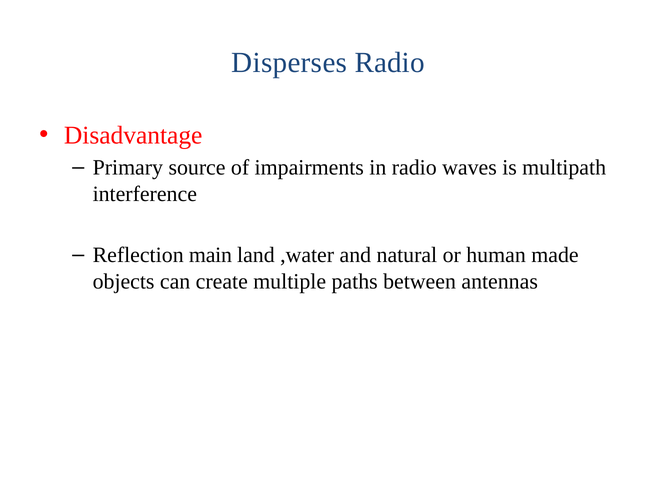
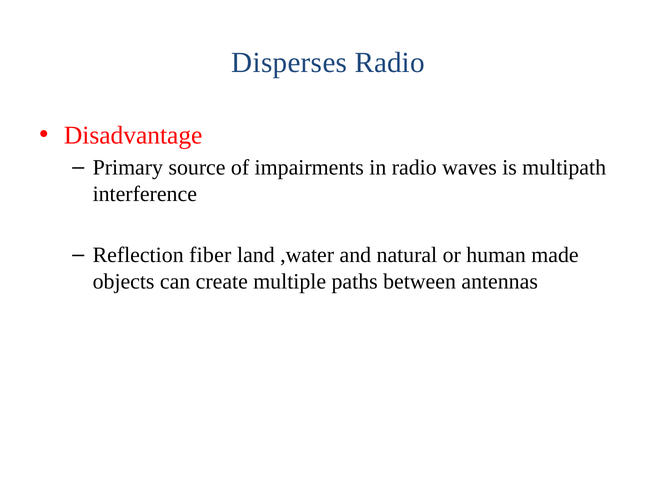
main: main -> fiber
